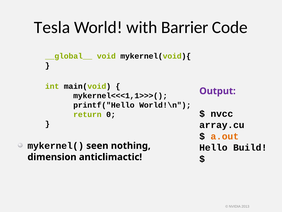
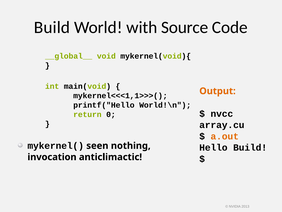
Tesla at (52, 27): Tesla -> Build
Barrier: Barrier -> Source
Output colour: purple -> orange
dimension: dimension -> invocation
